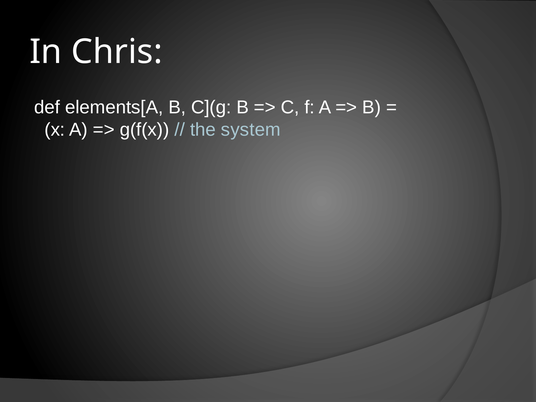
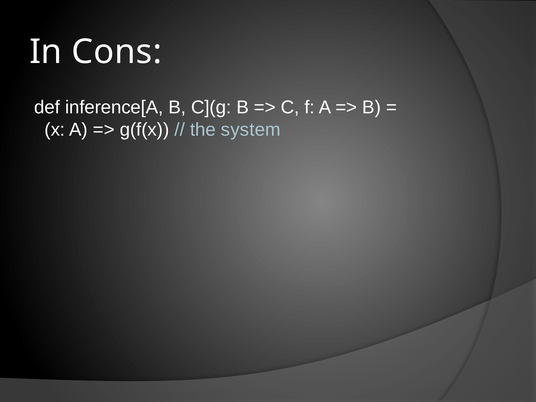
Chris: Chris -> Cons
elements[A: elements[A -> inference[A
